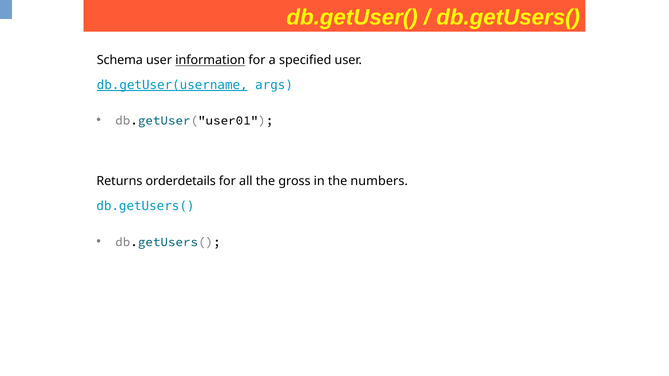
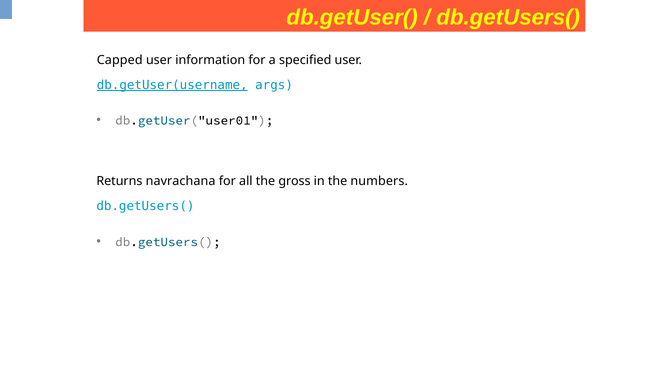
Schema: Schema -> Capped
information underline: present -> none
orderdetails: orderdetails -> navrachana
